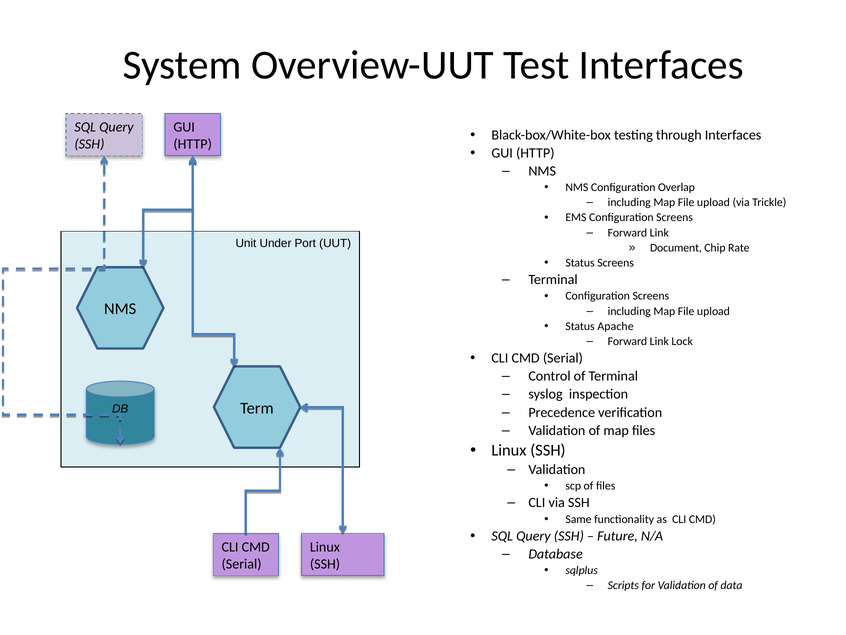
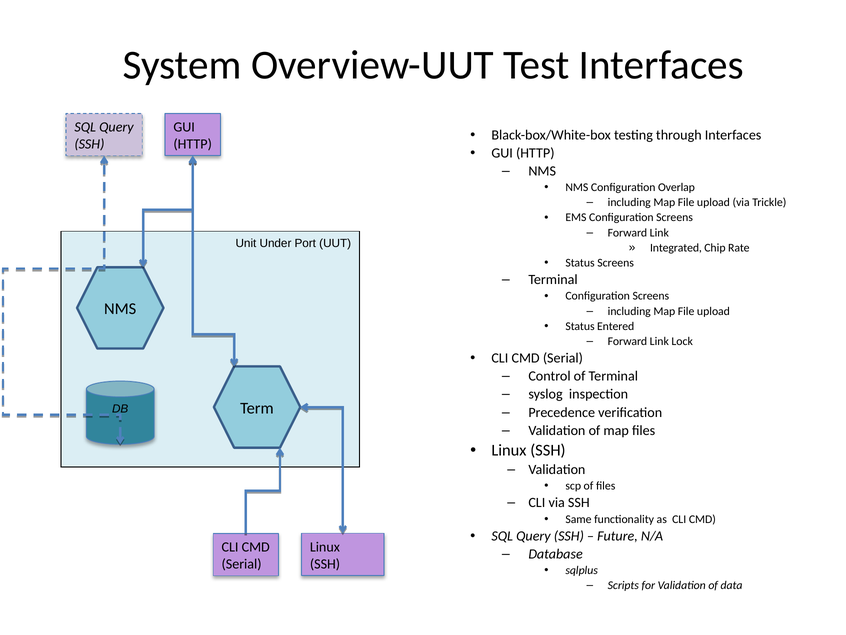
Document: Document -> Integrated
Apache: Apache -> Entered
